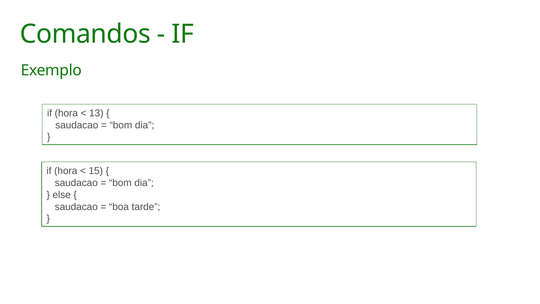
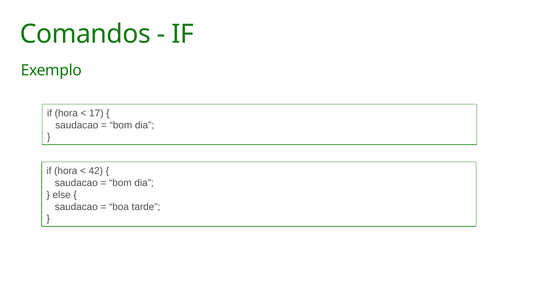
13: 13 -> 17
15: 15 -> 42
